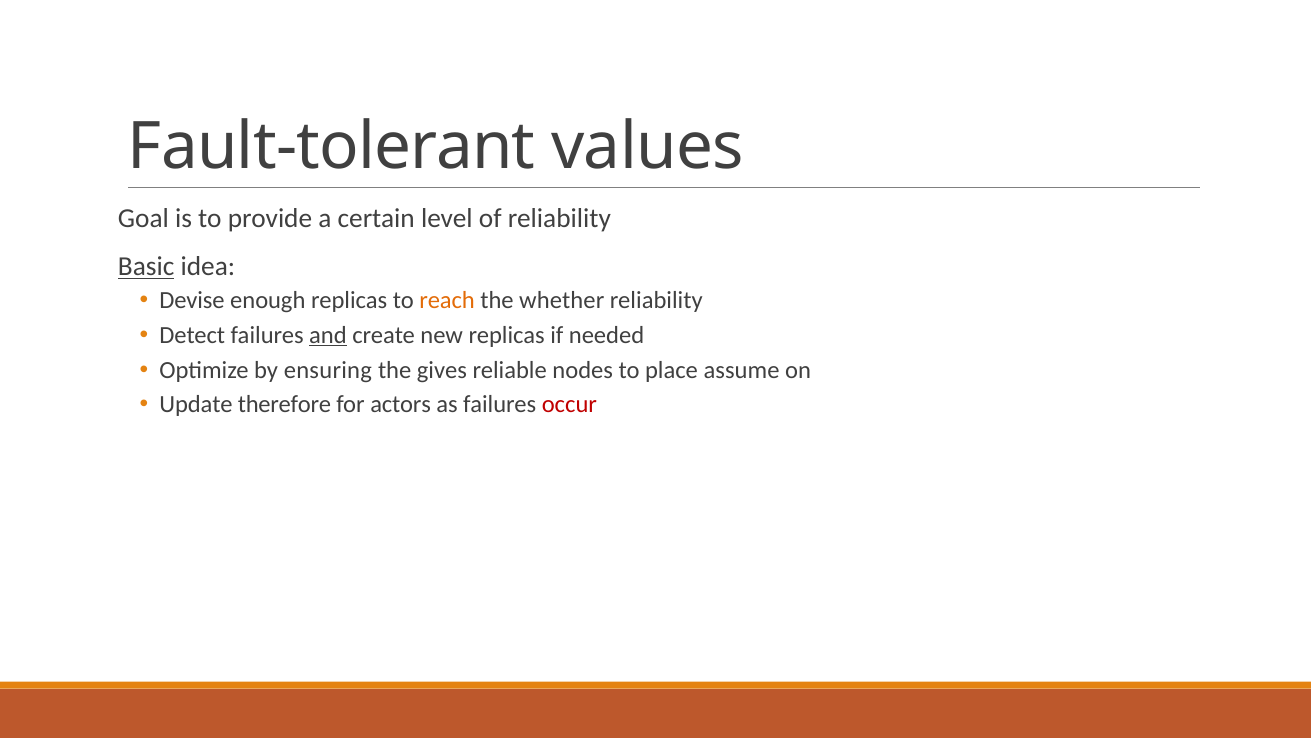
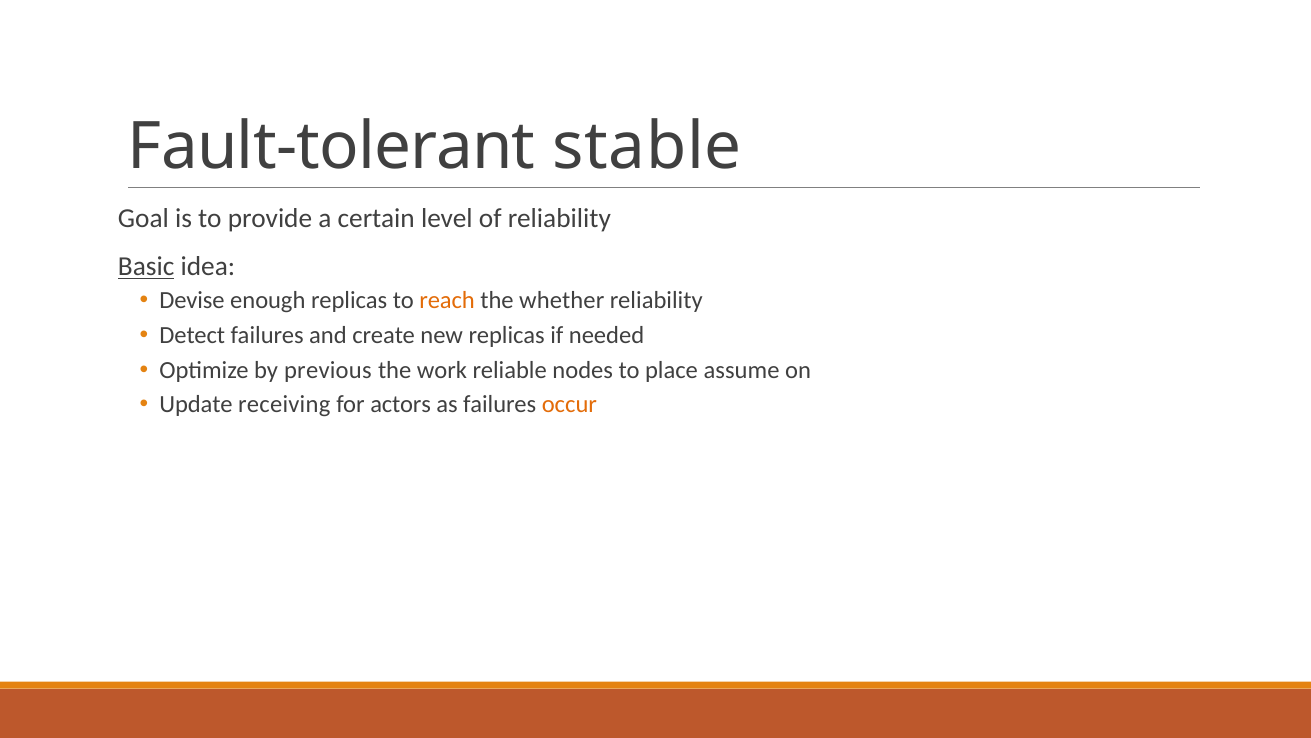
values: values -> stable
and underline: present -> none
ensuring: ensuring -> previous
gives: gives -> work
therefore: therefore -> receiving
occur colour: red -> orange
